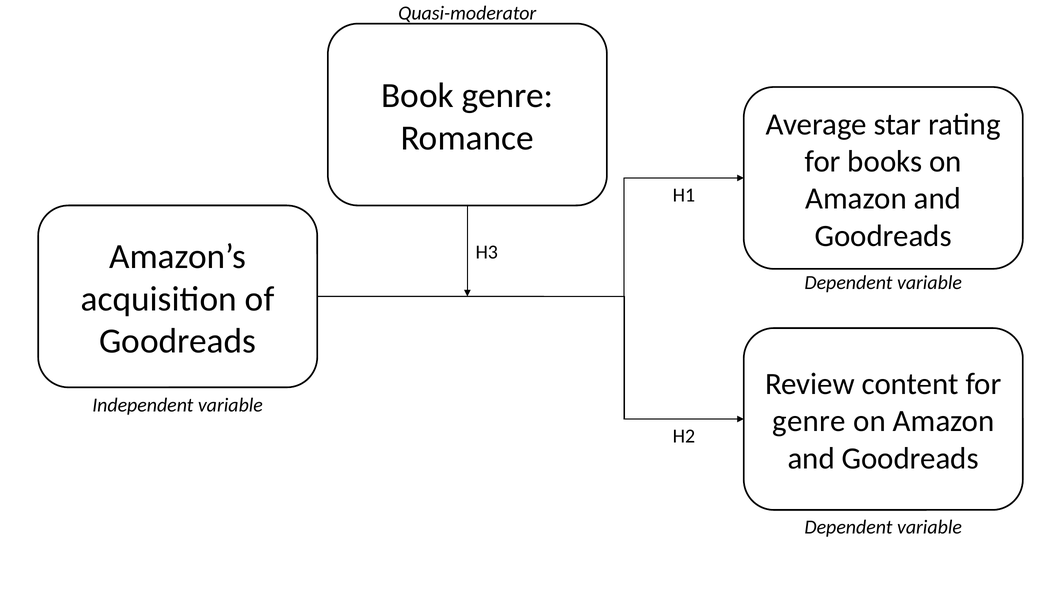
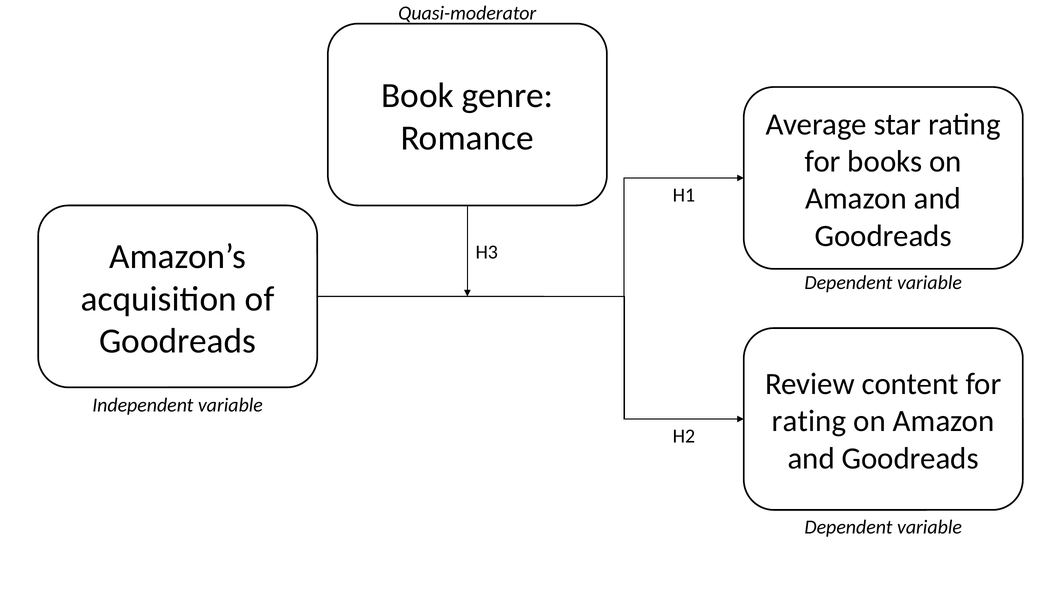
genre at (809, 421): genre -> rating
